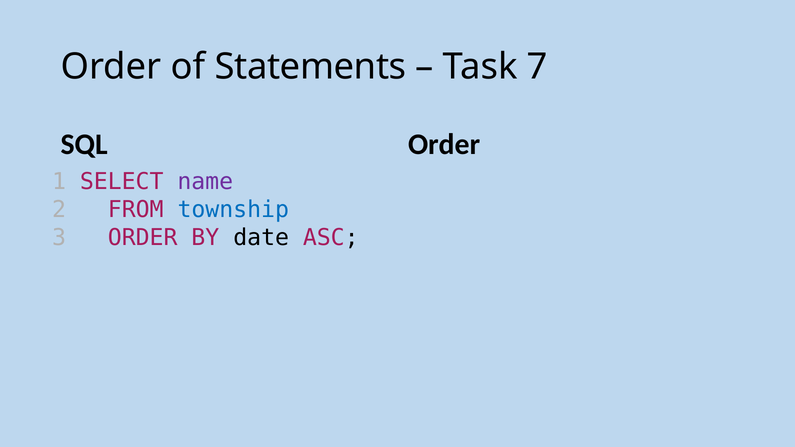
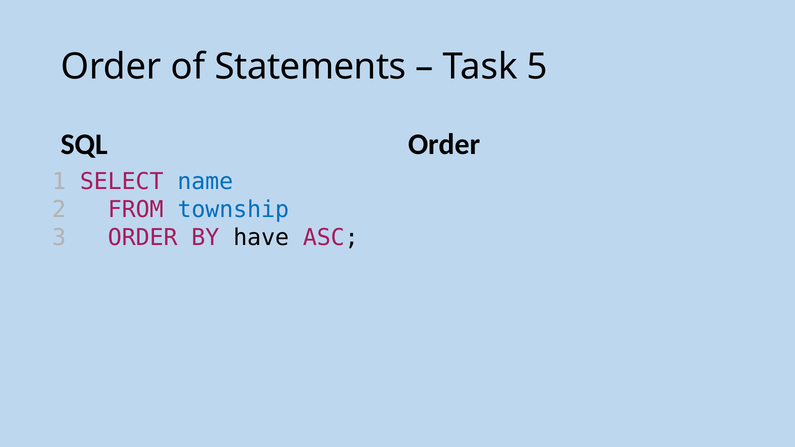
7: 7 -> 5
name colour: purple -> blue
date: date -> have
